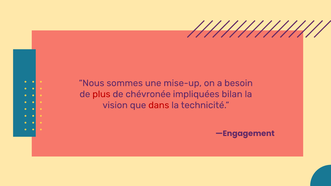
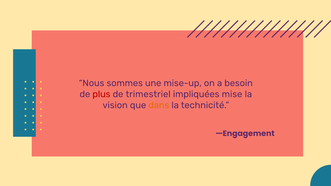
chévronée: chévronée -> trimestriel
bilan: bilan -> mise
dans colour: red -> orange
